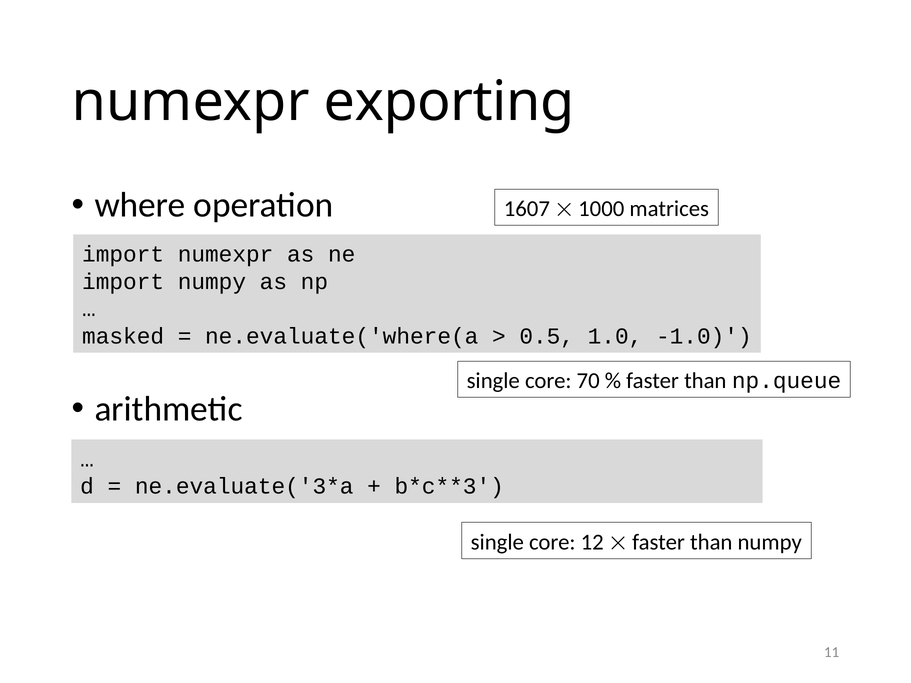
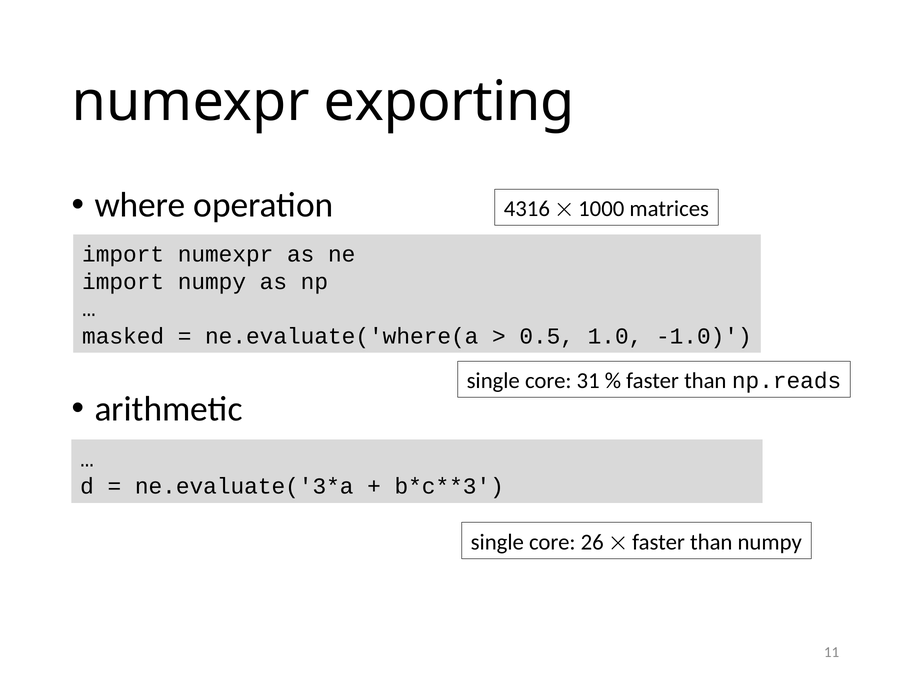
1607: 1607 -> 4316
70: 70 -> 31
np.queue: np.queue -> np.reads
12: 12 -> 26
